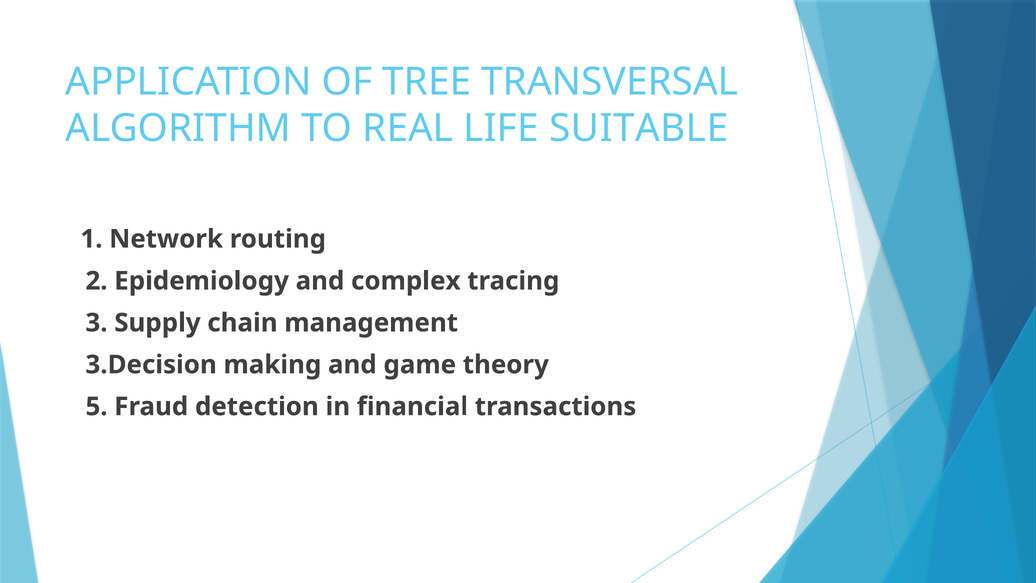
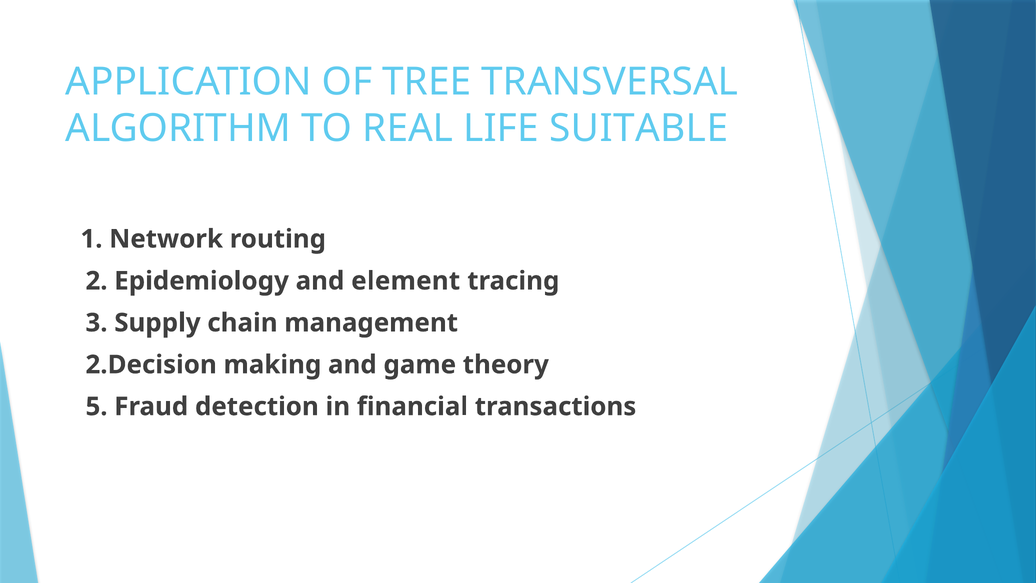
complex: complex -> element
3.Decision: 3.Decision -> 2.Decision
